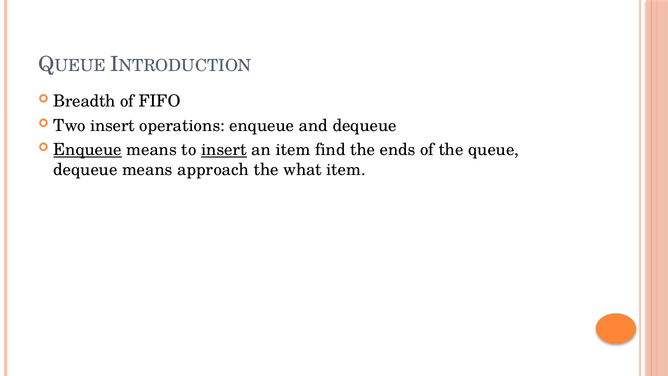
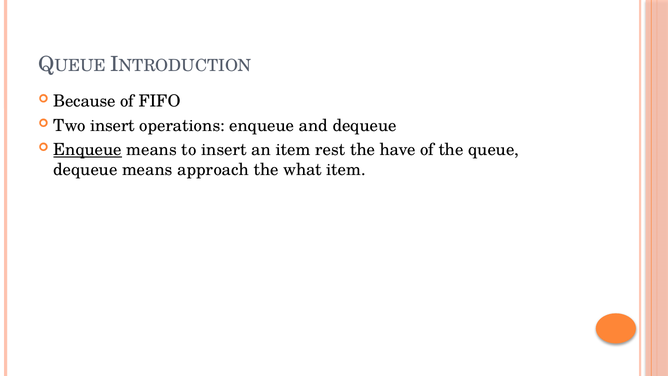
Breadth: Breadth -> Because
insert at (224, 150) underline: present -> none
find: find -> rest
ends: ends -> have
